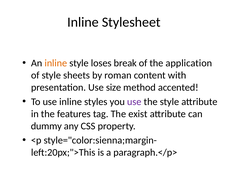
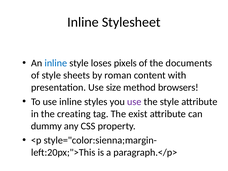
inline at (56, 63) colour: orange -> blue
break: break -> pixels
application: application -> documents
accented: accented -> browsers
features: features -> creating
